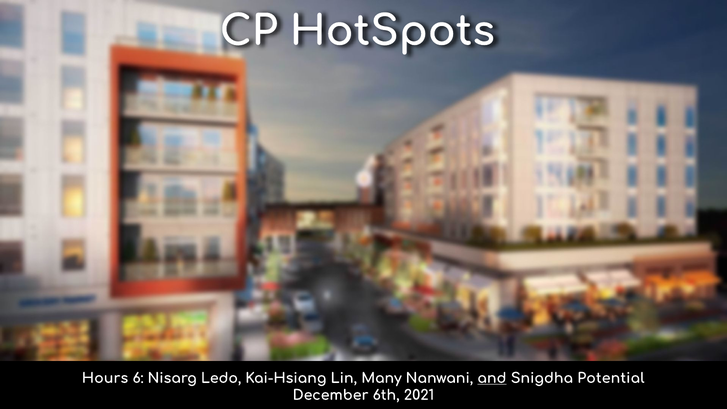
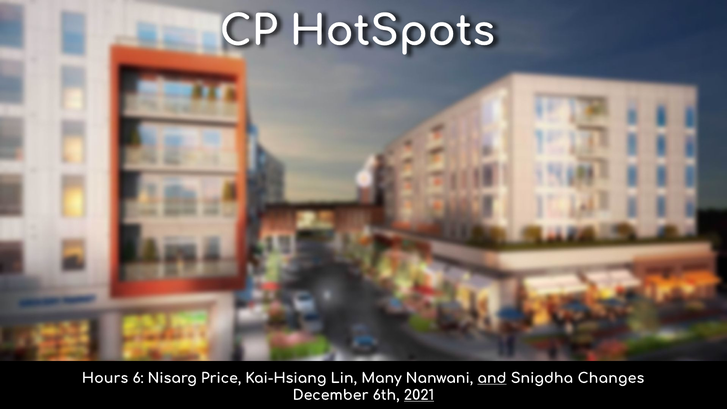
Ledo: Ledo -> Price
Potential: Potential -> Changes
2021 underline: none -> present
